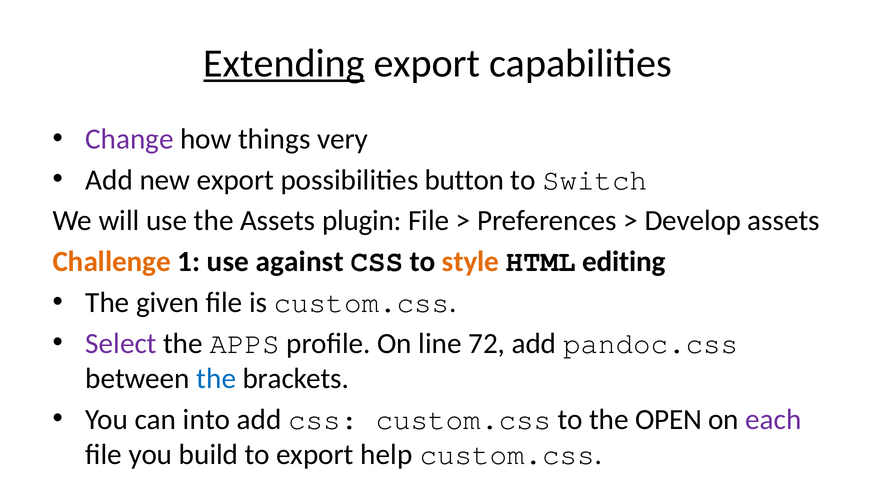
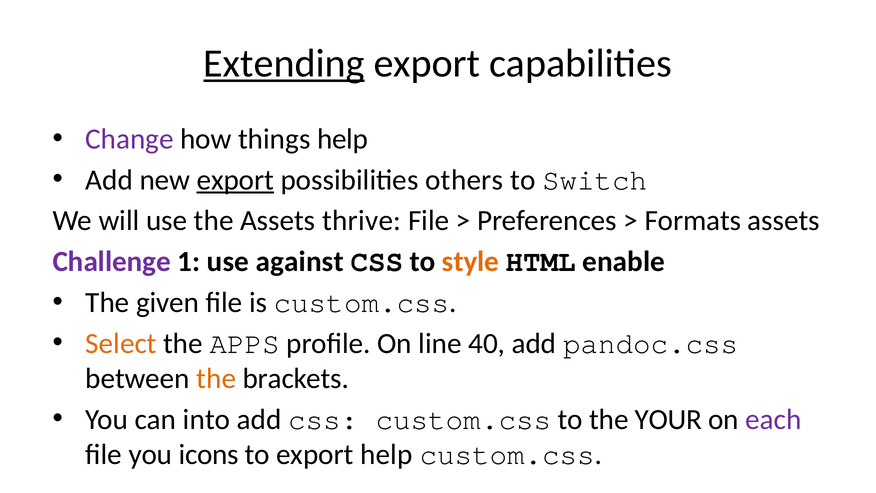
things very: very -> help
export at (235, 180) underline: none -> present
button: button -> others
plugin: plugin -> thrive
Develop: Develop -> Formats
Challenge colour: orange -> purple
editing: editing -> enable
Select colour: purple -> orange
72: 72 -> 40
the at (216, 378) colour: blue -> orange
OPEN: OPEN -> YOUR
build: build -> icons
